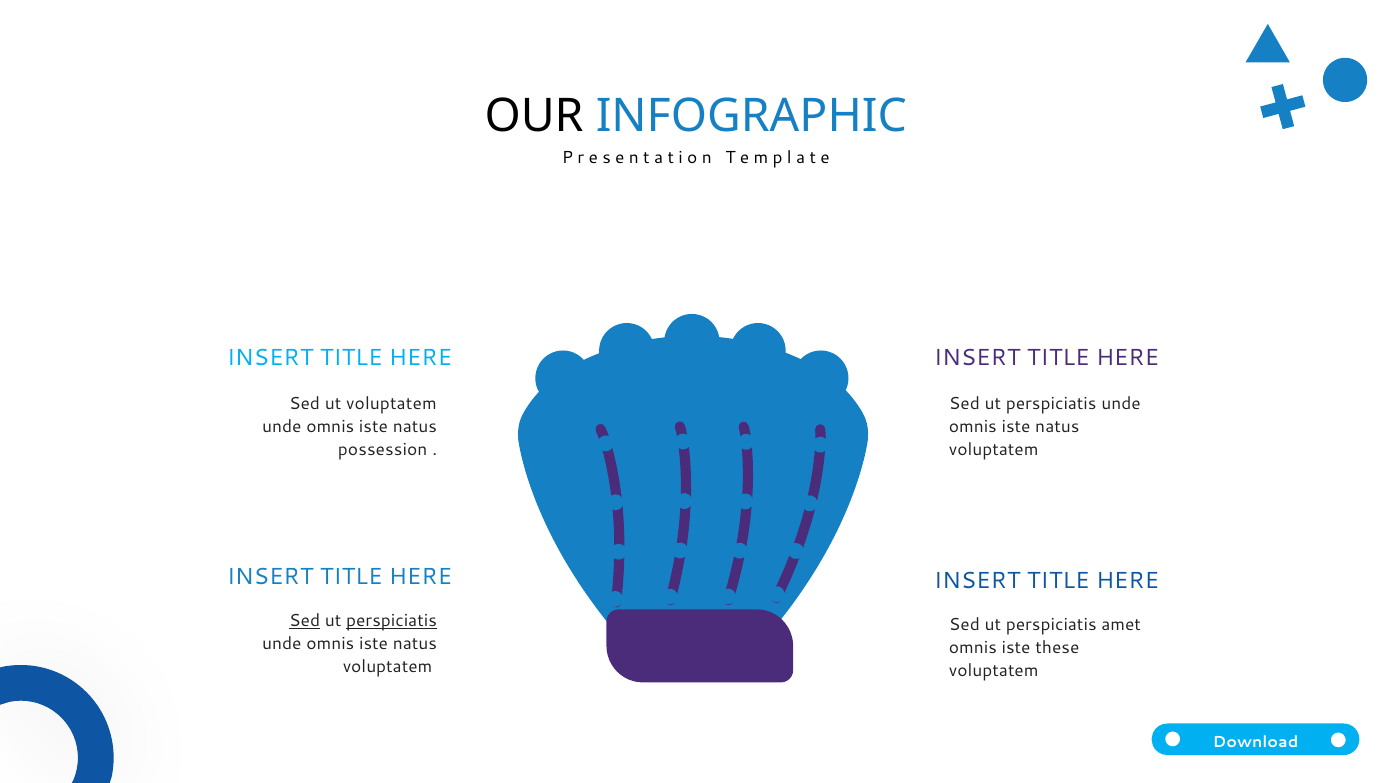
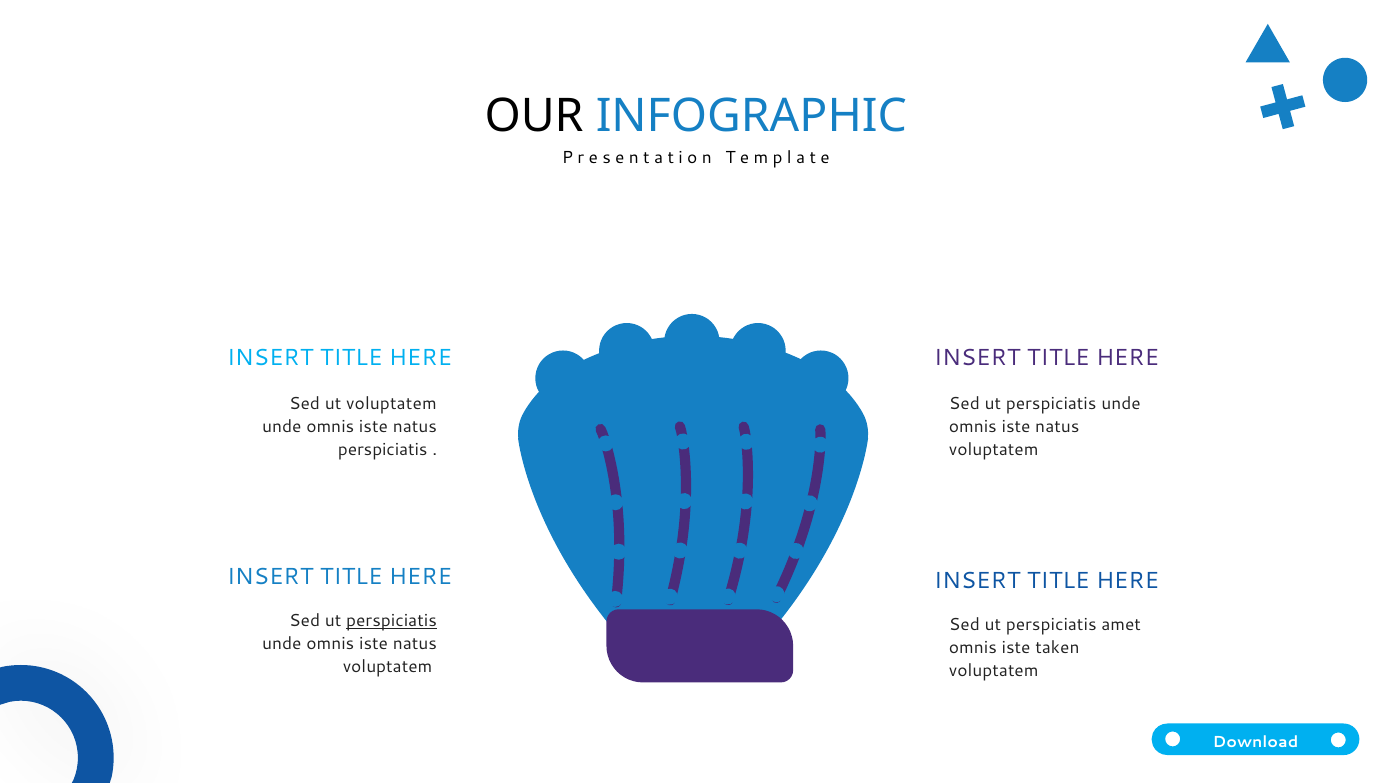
possession at (383, 449): possession -> perspiciatis
Sed at (305, 621) underline: present -> none
these: these -> taken
